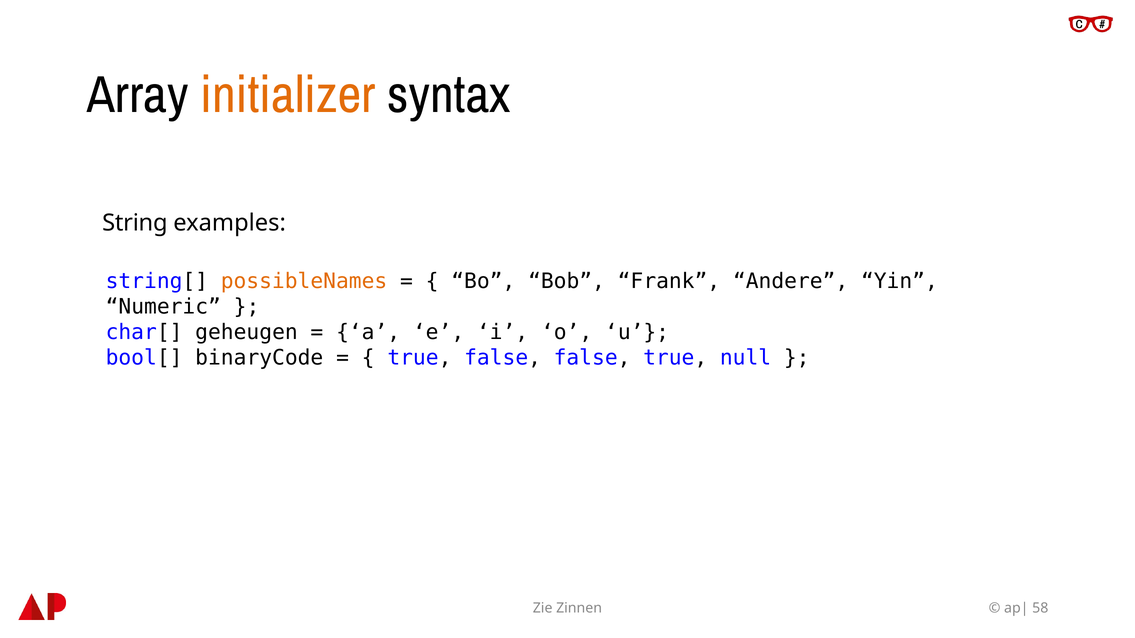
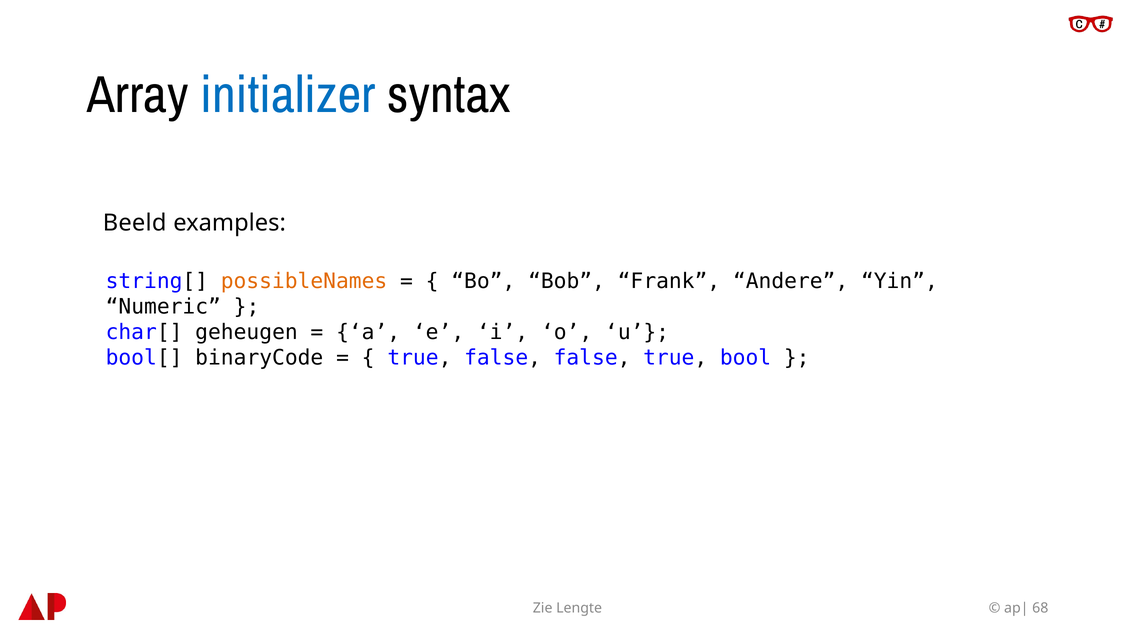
initializer colour: orange -> blue
String: String -> Beeld
null: null -> bool
Zinnen: Zinnen -> Lengte
58: 58 -> 68
